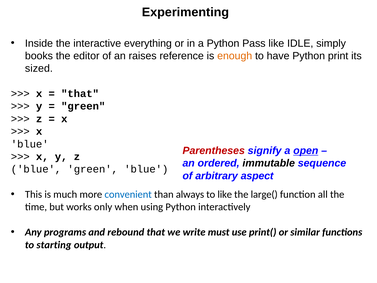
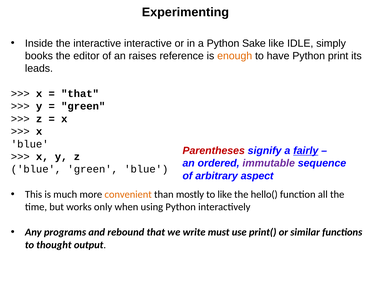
interactive everything: everything -> interactive
Pass: Pass -> Sake
sized: sized -> leads
open: open -> fairly
immutable colour: black -> purple
convenient colour: blue -> orange
always: always -> mostly
large(: large( -> hello(
starting: starting -> thought
